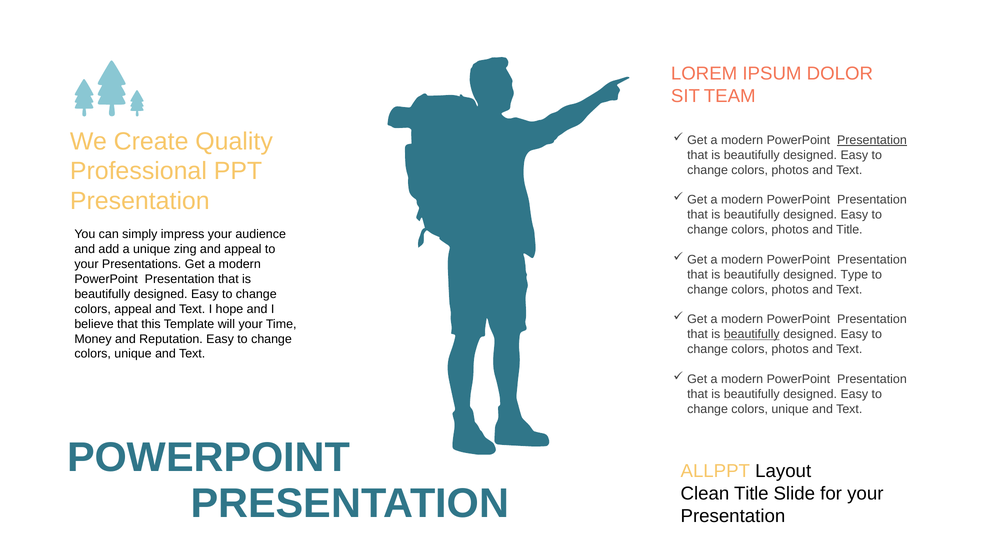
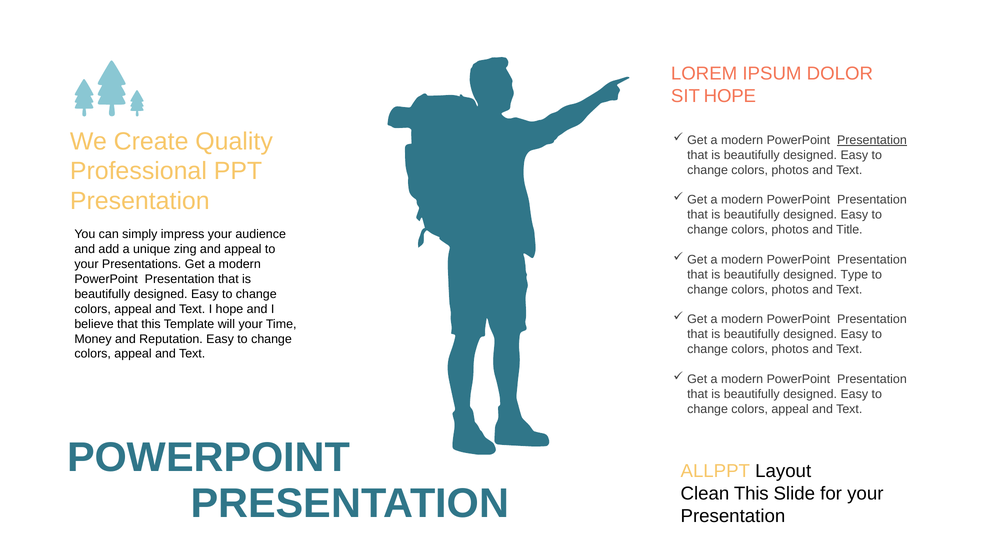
SIT TEAM: TEAM -> HOPE
beautifully at (752, 334) underline: present -> none
unique at (133, 354): unique -> appeal
unique at (790, 409): unique -> appeal
Clean Title: Title -> This
